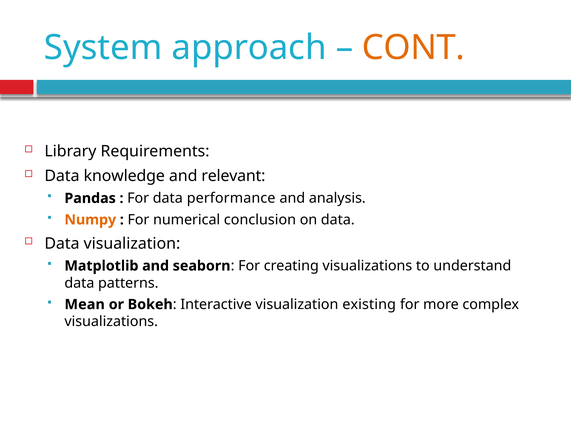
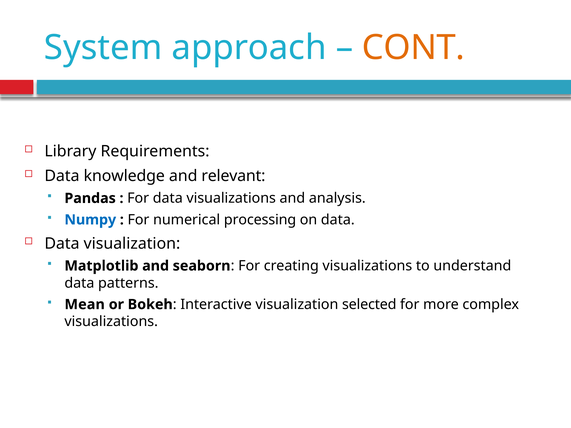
data performance: performance -> visualizations
Numpy colour: orange -> blue
conclusion: conclusion -> processing
existing: existing -> selected
